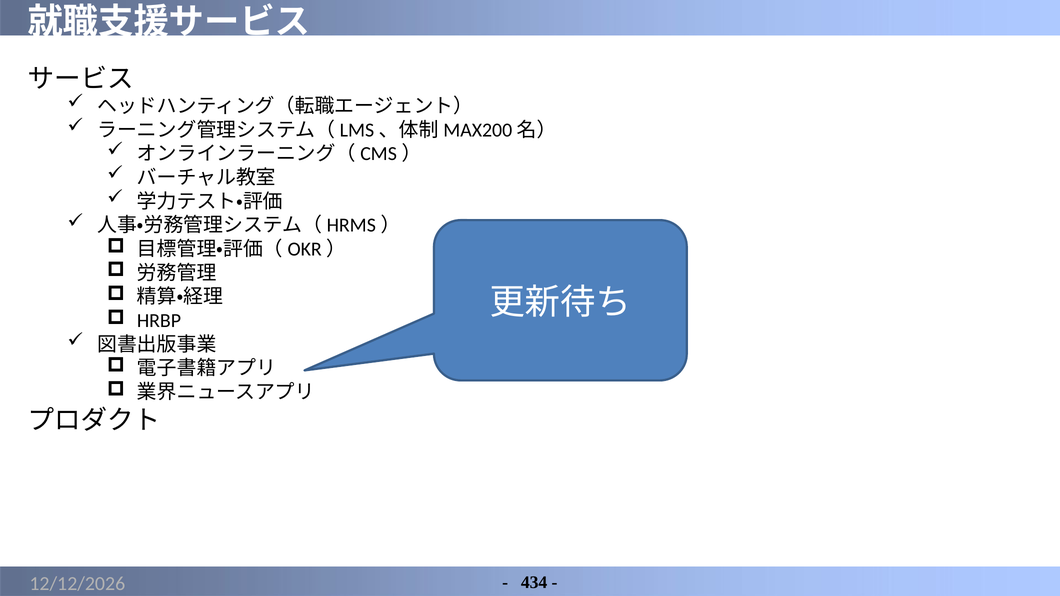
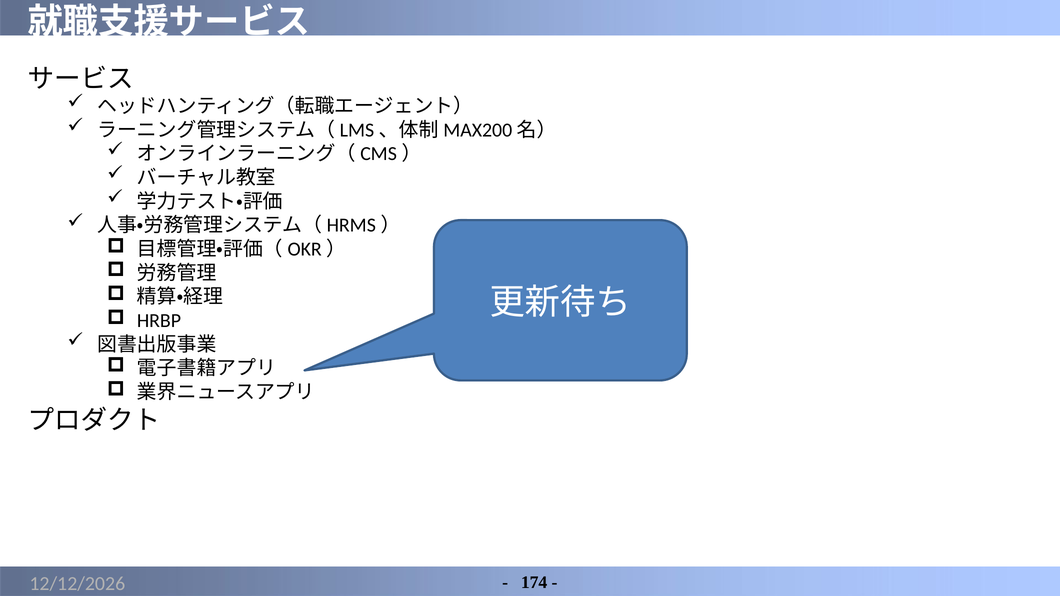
434: 434 -> 174
